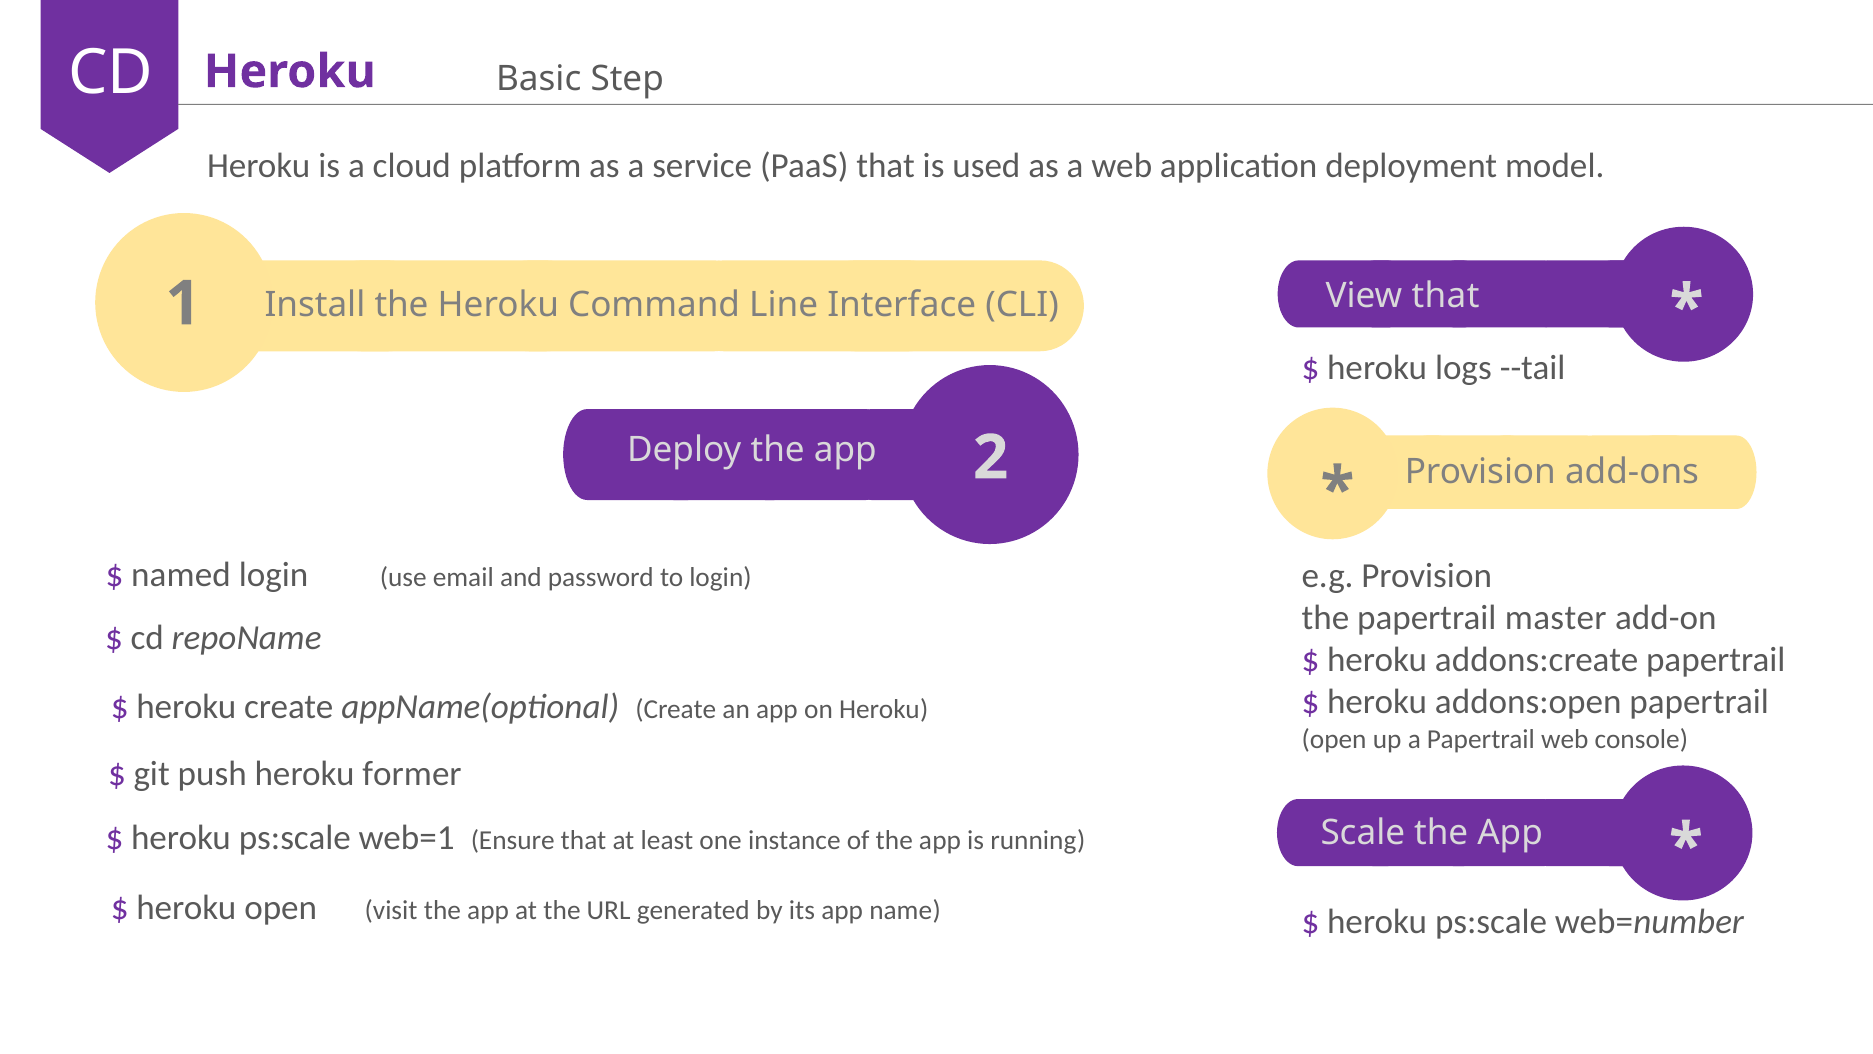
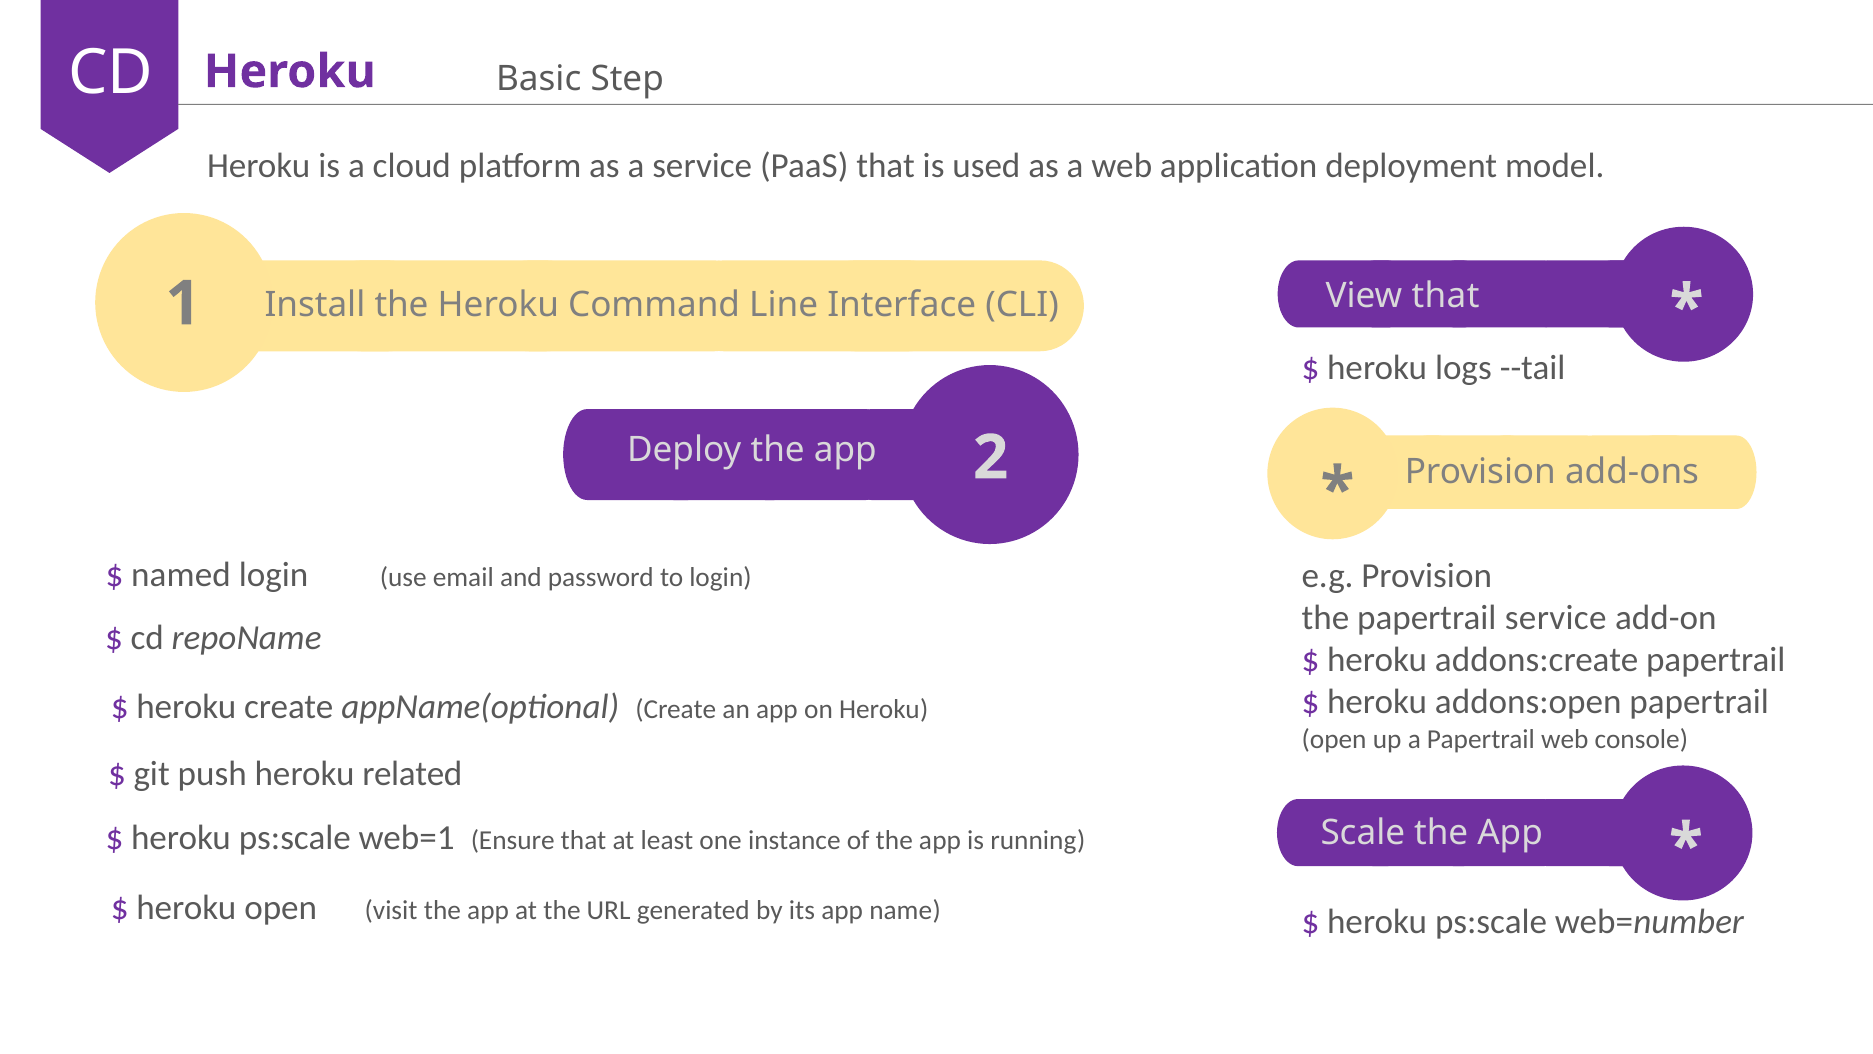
papertrail master: master -> service
former: former -> related
